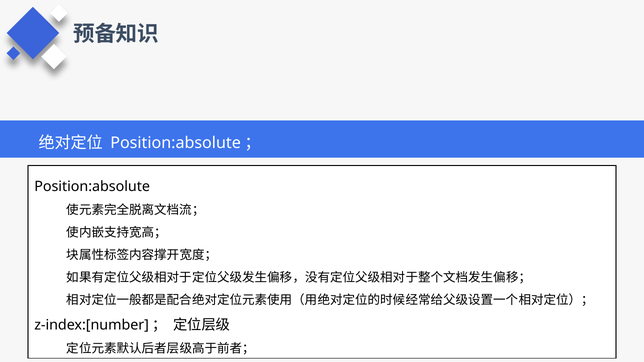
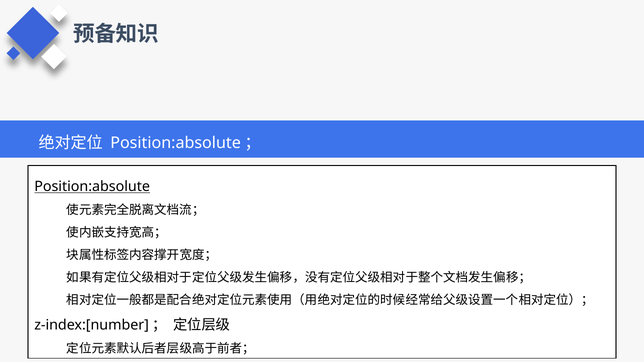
Position:absolute underline: none -> present
